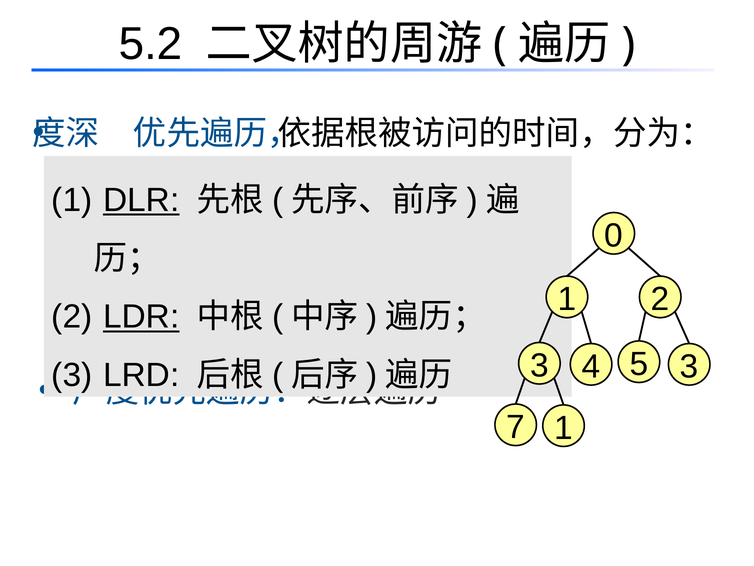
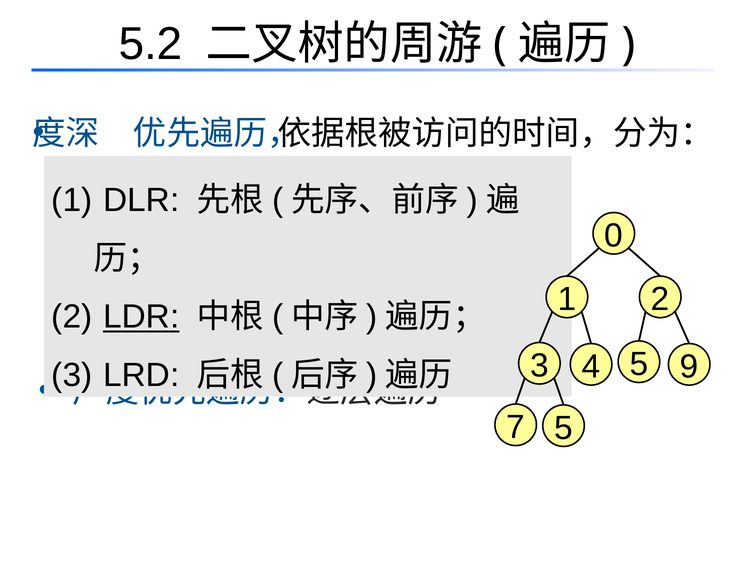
DLR underline: present -> none
4 3: 3 -> 9
7 1: 1 -> 5
